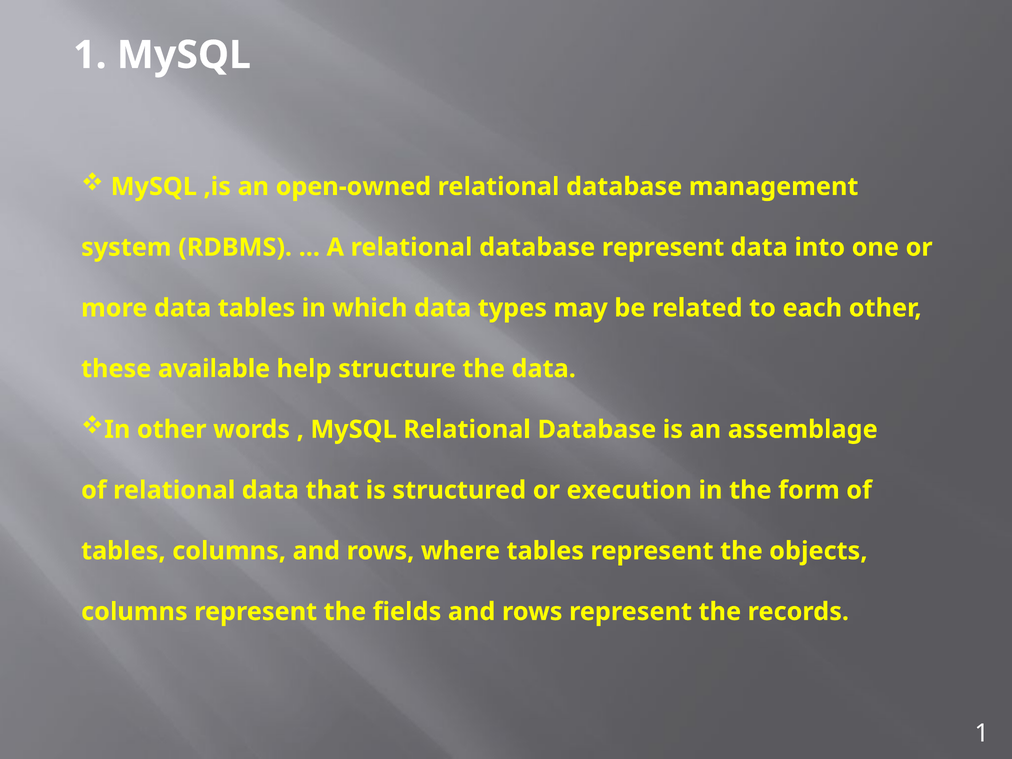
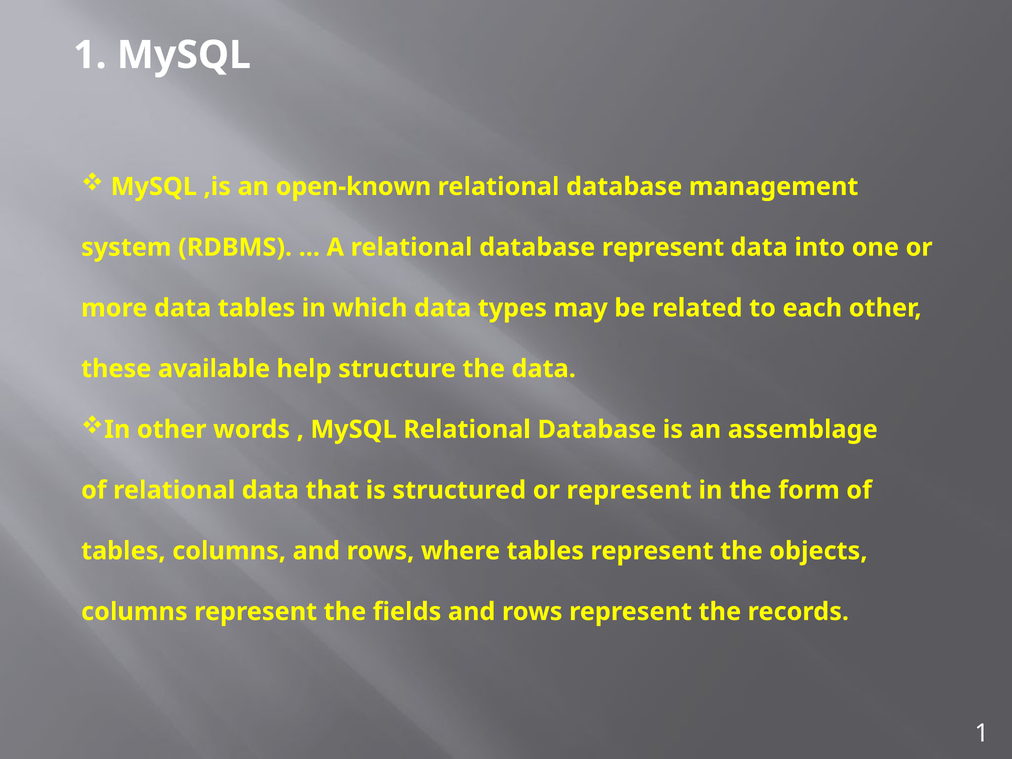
open-owned: open-owned -> open-known
or execution: execution -> represent
